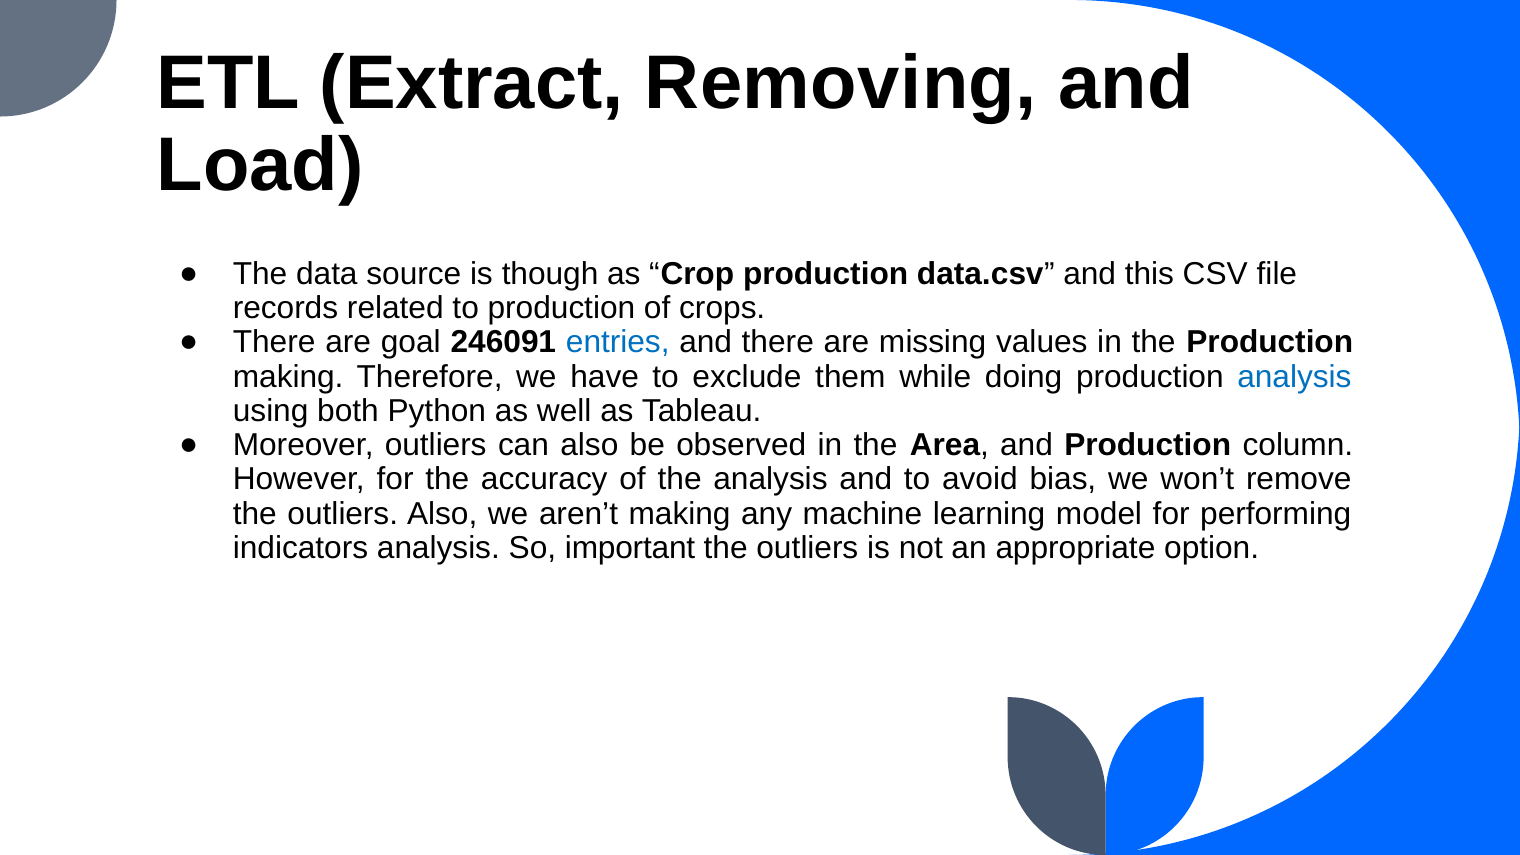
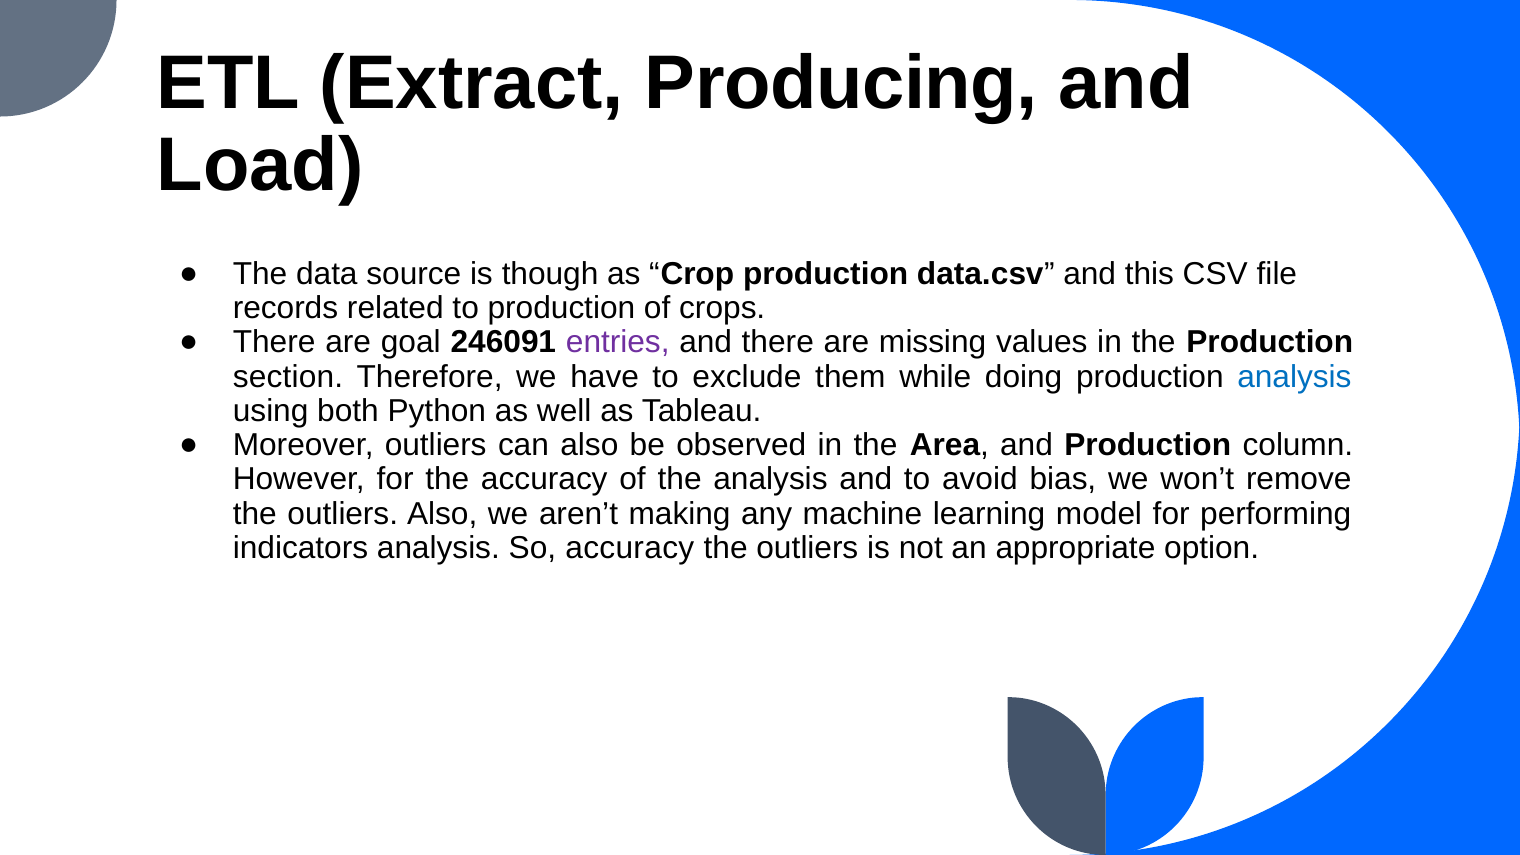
Removing: Removing -> Producing
entries colour: blue -> purple
making at (288, 377): making -> section
So important: important -> accuracy
